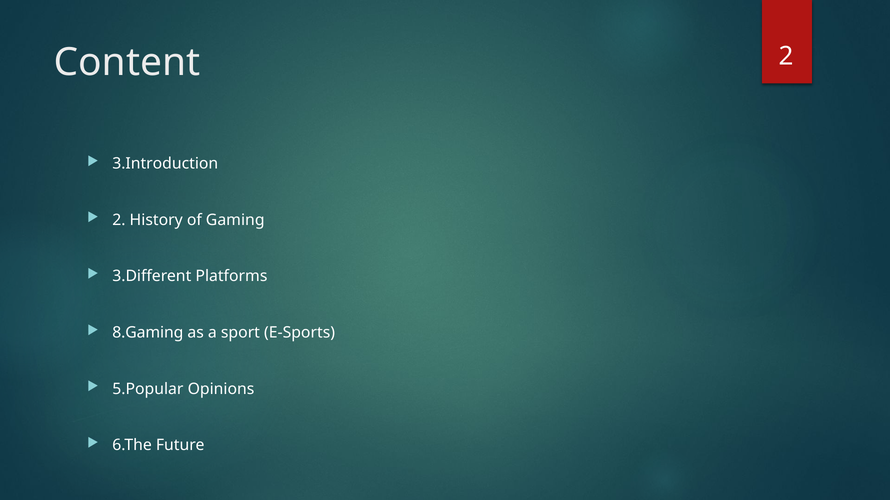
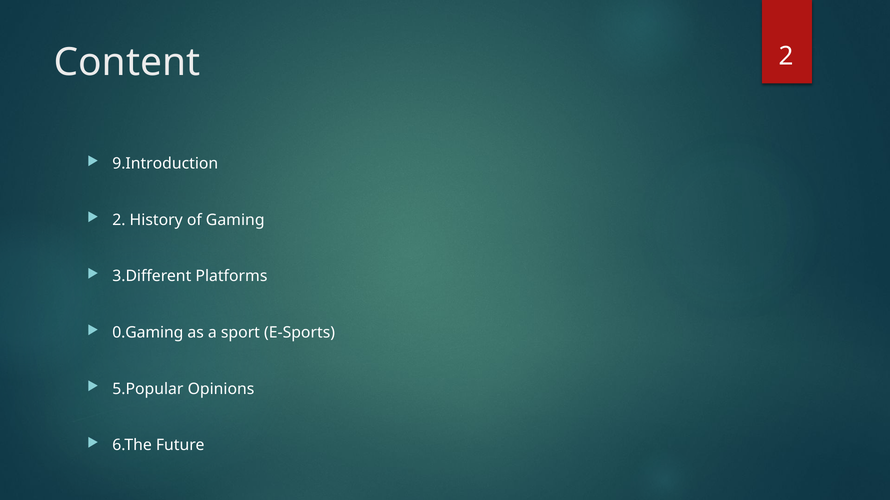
3.Introduction: 3.Introduction -> 9.Introduction
8.Gaming: 8.Gaming -> 0.Gaming
